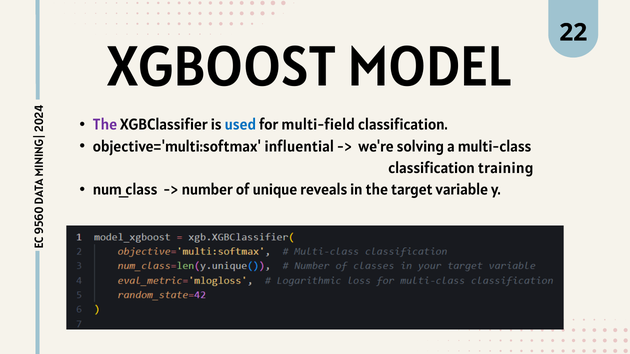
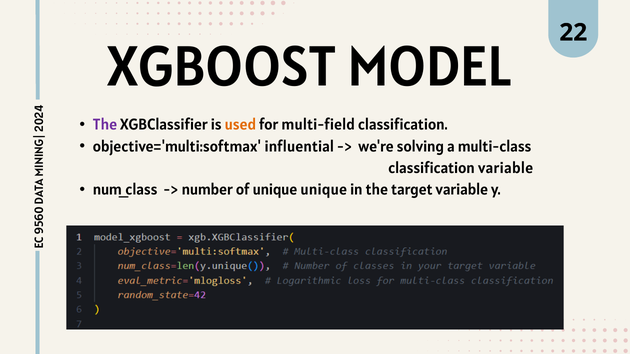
used colour: blue -> orange
classification training: training -> variable
unique reveals: reveals -> unique
